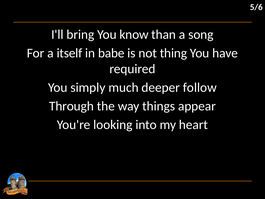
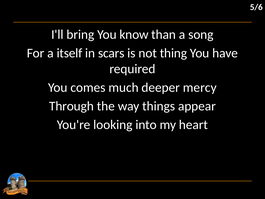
babe: babe -> scars
simply: simply -> comes
follow: follow -> mercy
